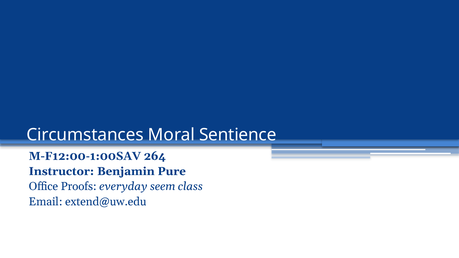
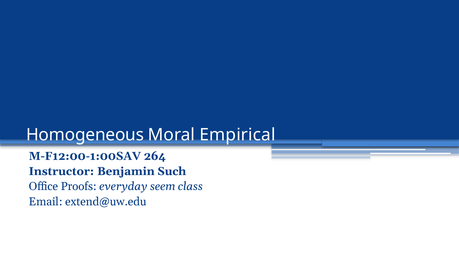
Circumstances: Circumstances -> Homogeneous
Sentience: Sentience -> Empirical
Pure: Pure -> Such
